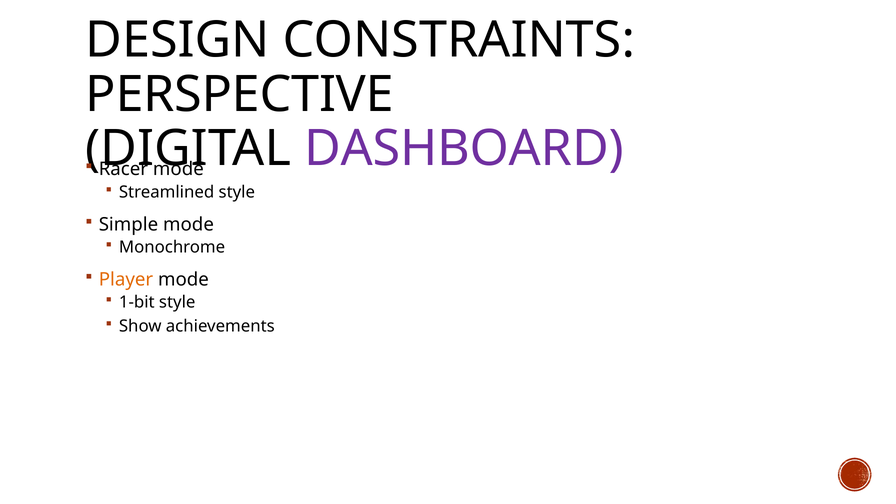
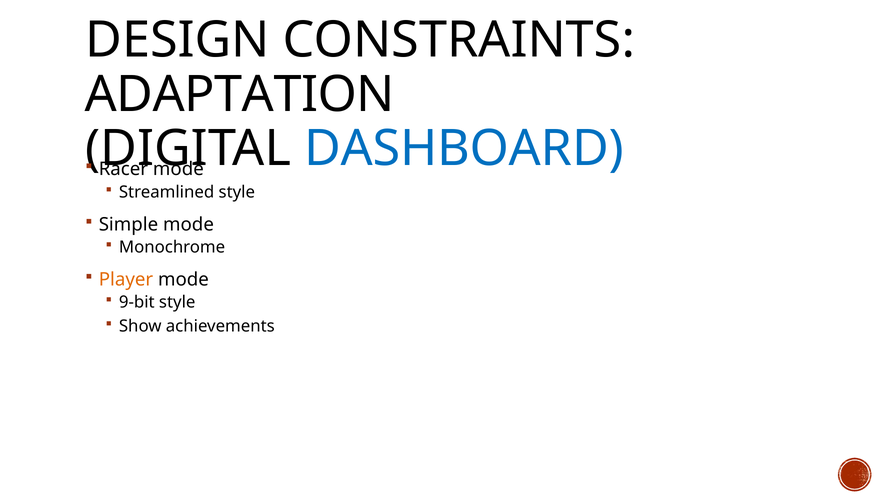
PERSPECTIVE: PERSPECTIVE -> ADAPTATION
DASHBOARD colour: purple -> blue
1-bit: 1-bit -> 9-bit
